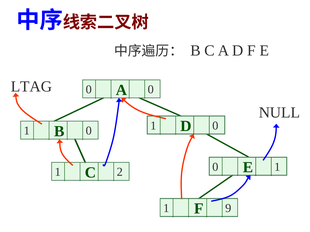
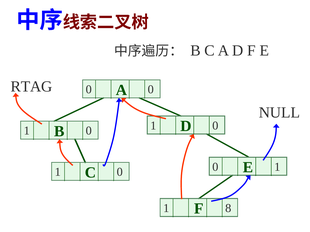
LTAG: LTAG -> RTAG
2 at (120, 172): 2 -> 0
9: 9 -> 8
